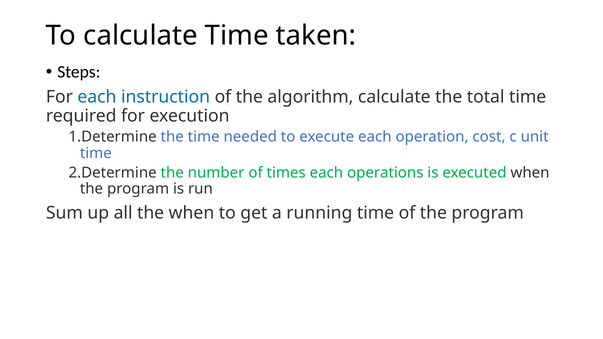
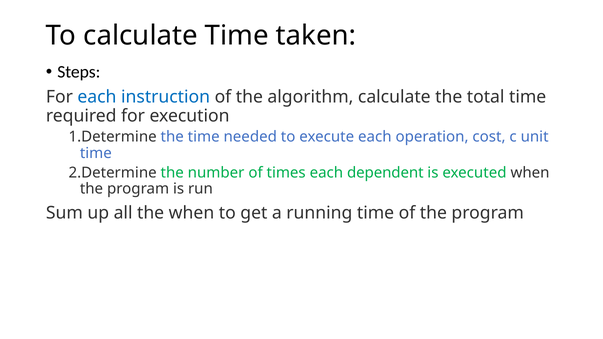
operations: operations -> dependent
